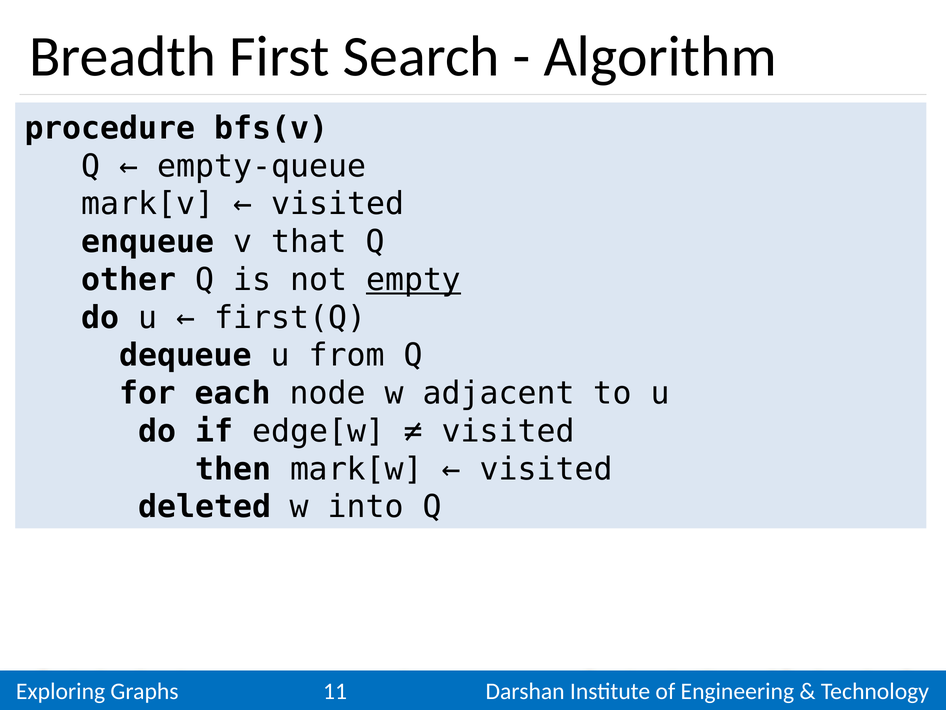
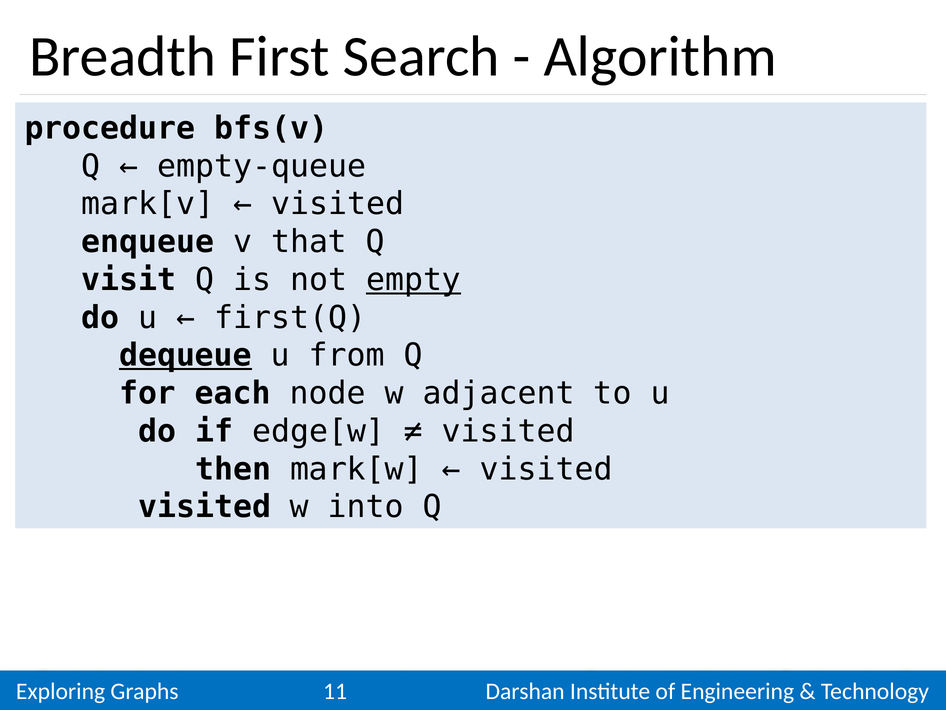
other: other -> visit
dequeue underline: none -> present
deleted at (205, 507): deleted -> visited
